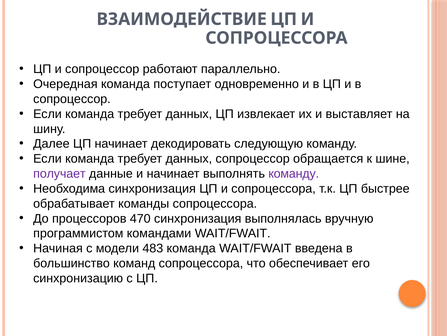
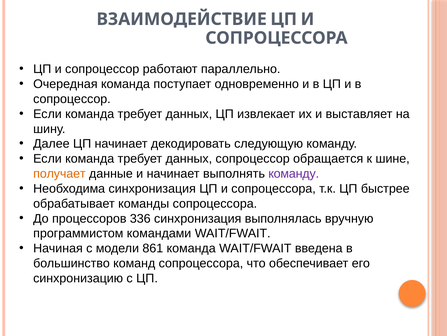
получает colour: purple -> orange
470: 470 -> 336
483: 483 -> 861
